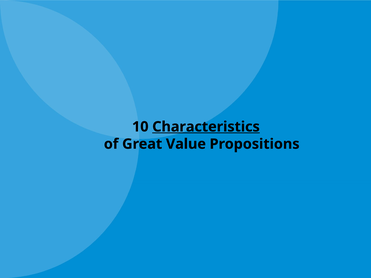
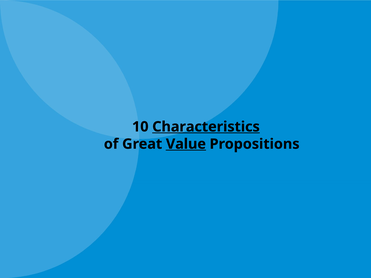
Value underline: none -> present
